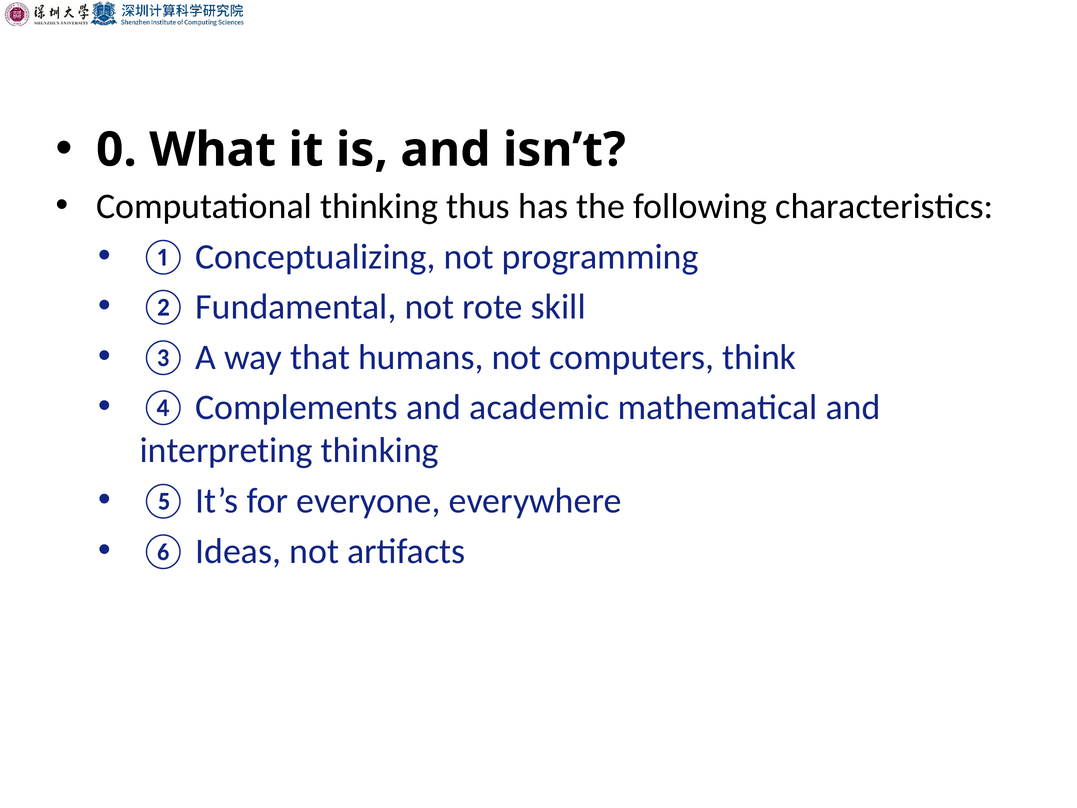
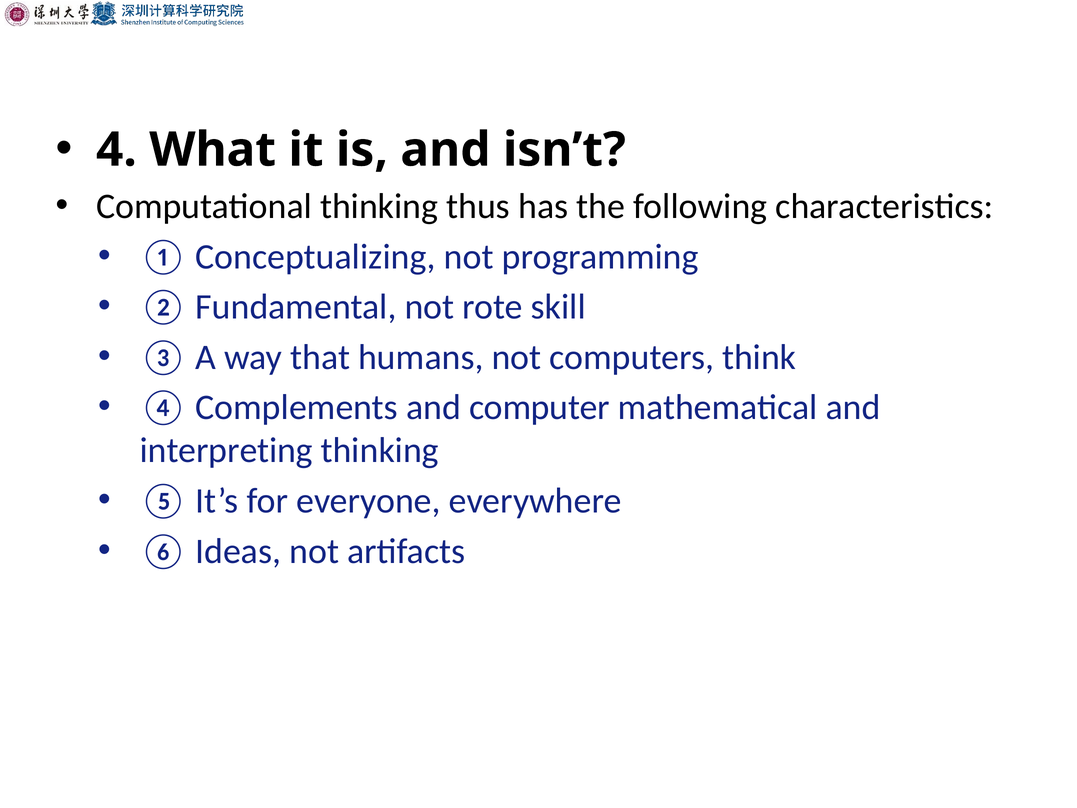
0: 0 -> 4
academic: academic -> computer
